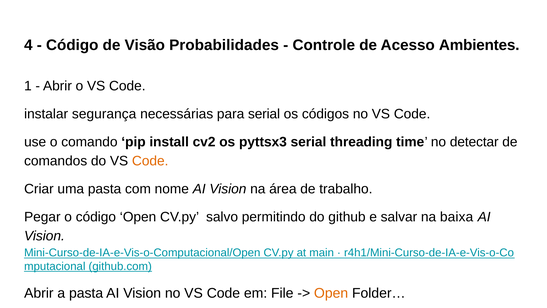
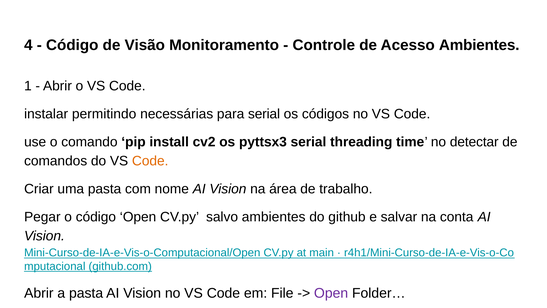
Probabilidades: Probabilidades -> Monitoramento
segurança: segurança -> permitindo
salvo permitindo: permitindo -> ambientes
baixa: baixa -> conta
Open at (331, 293) colour: orange -> purple
